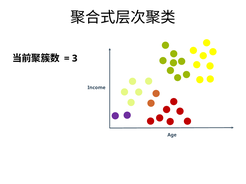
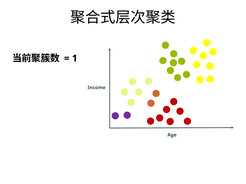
3: 3 -> 1
